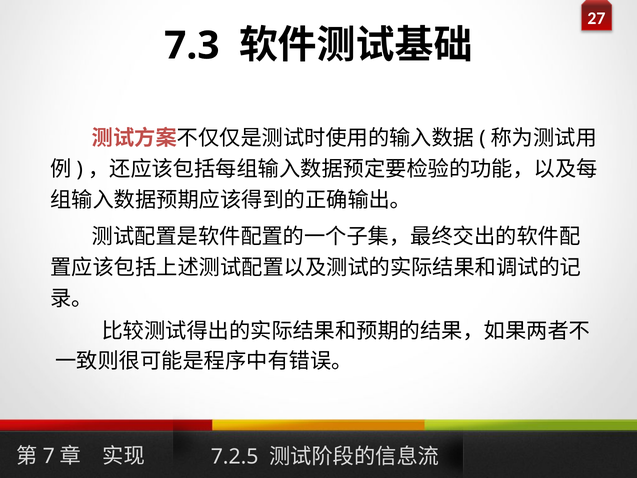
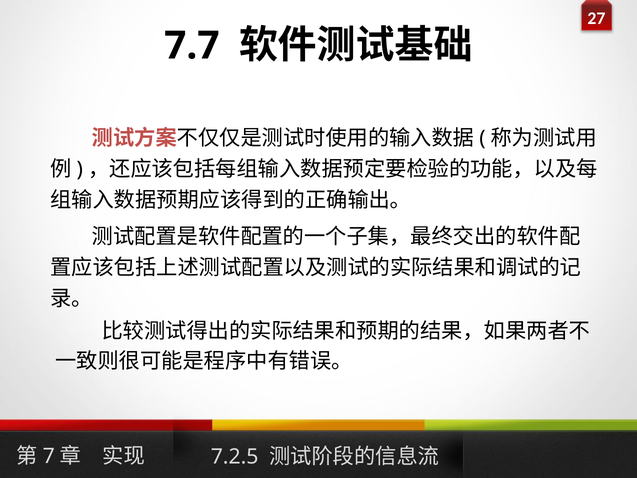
7.3: 7.3 -> 7.7
